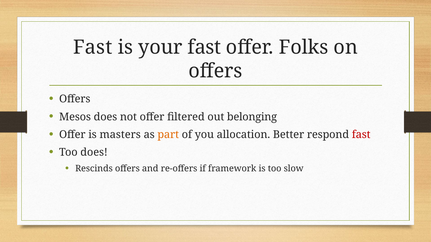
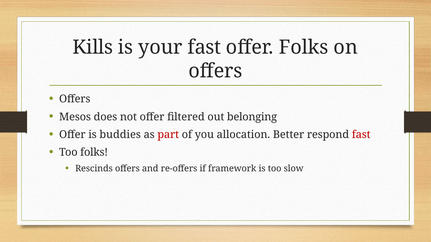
Fast at (93, 47): Fast -> Kills
masters: masters -> buddies
part colour: orange -> red
Too does: does -> folks
